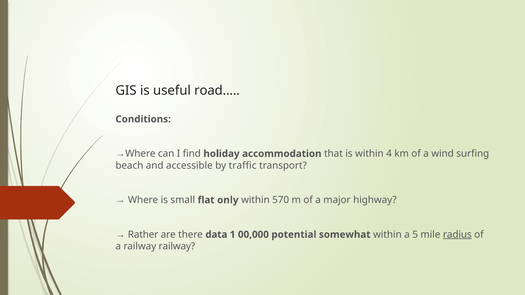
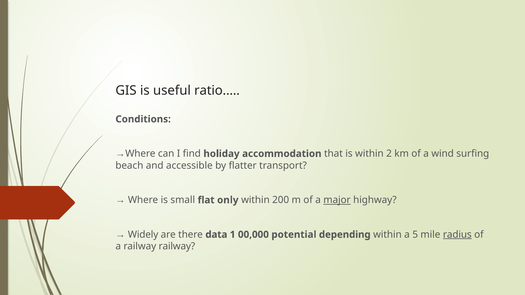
road…: road… -> ratio…
4: 4 -> 2
traffic: traffic -> flatter
570: 570 -> 200
major underline: none -> present
Rather: Rather -> Widely
somewhat: somewhat -> depending
